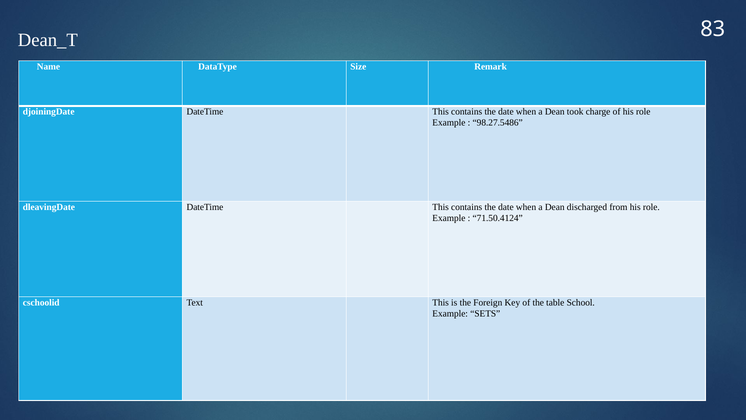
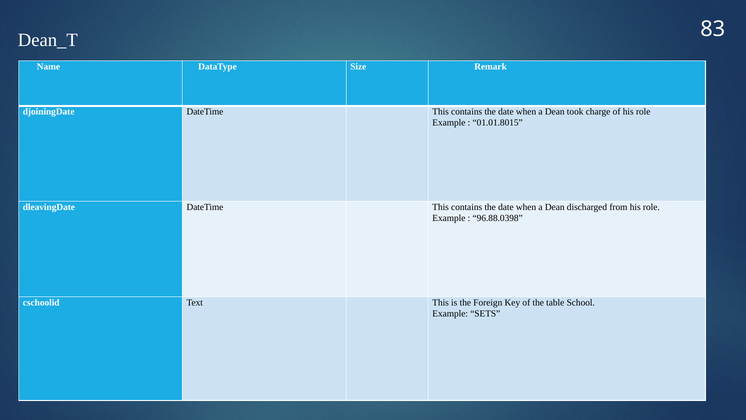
98.27.5486: 98.27.5486 -> 01.01.8015
71.50.4124: 71.50.4124 -> 96.88.0398
